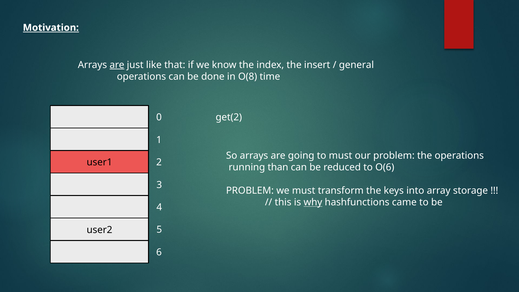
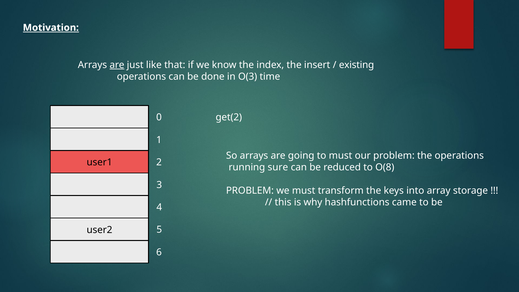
general: general -> existing
O(8: O(8 -> O(3
than: than -> sure
O(6: O(6 -> O(8
why underline: present -> none
